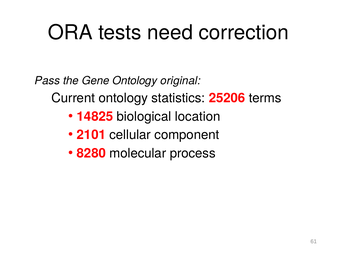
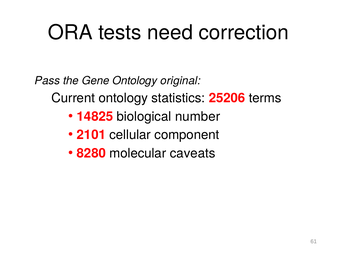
location: location -> number
process: process -> caveats
